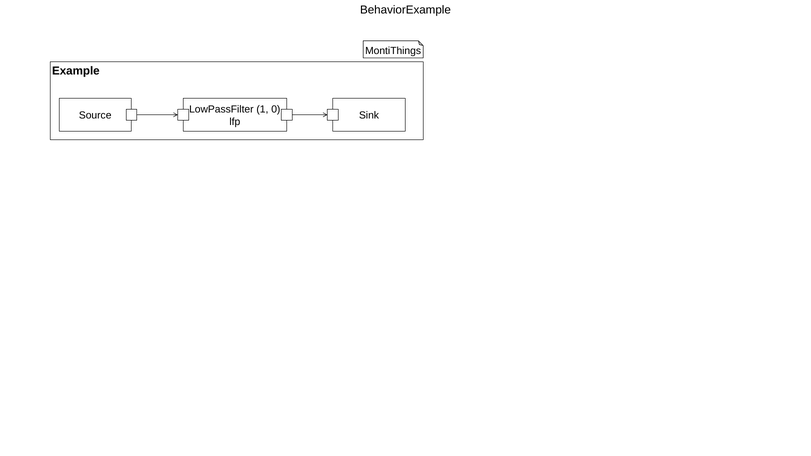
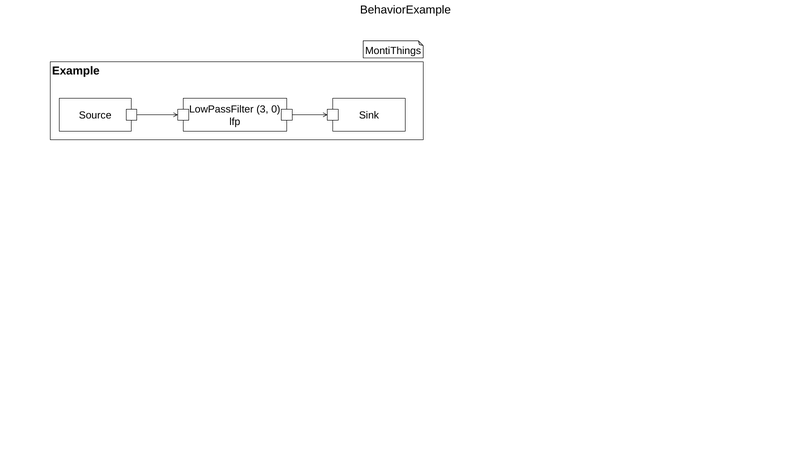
1: 1 -> 3
